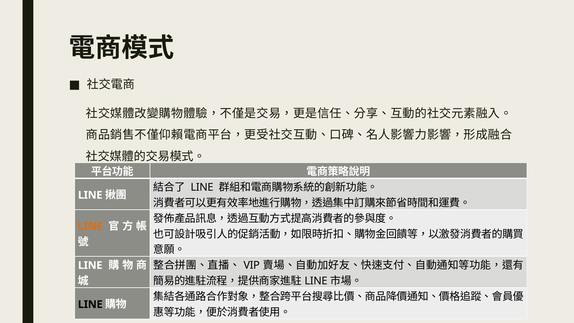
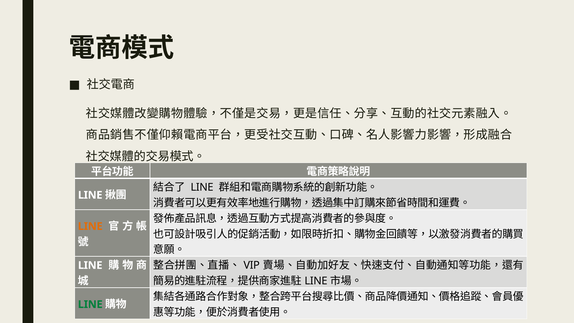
LINE at (90, 304) colour: black -> green
